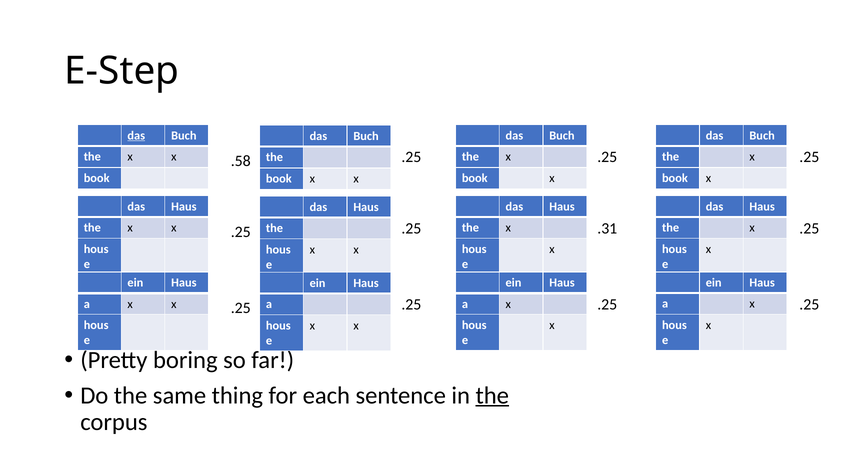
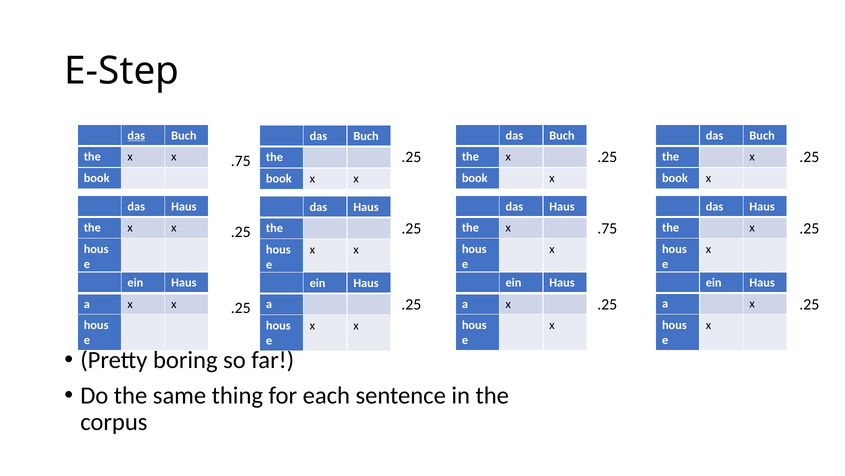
.58 at (241, 161): .58 -> .75
.25 .31: .31 -> .75
the at (492, 395) underline: present -> none
